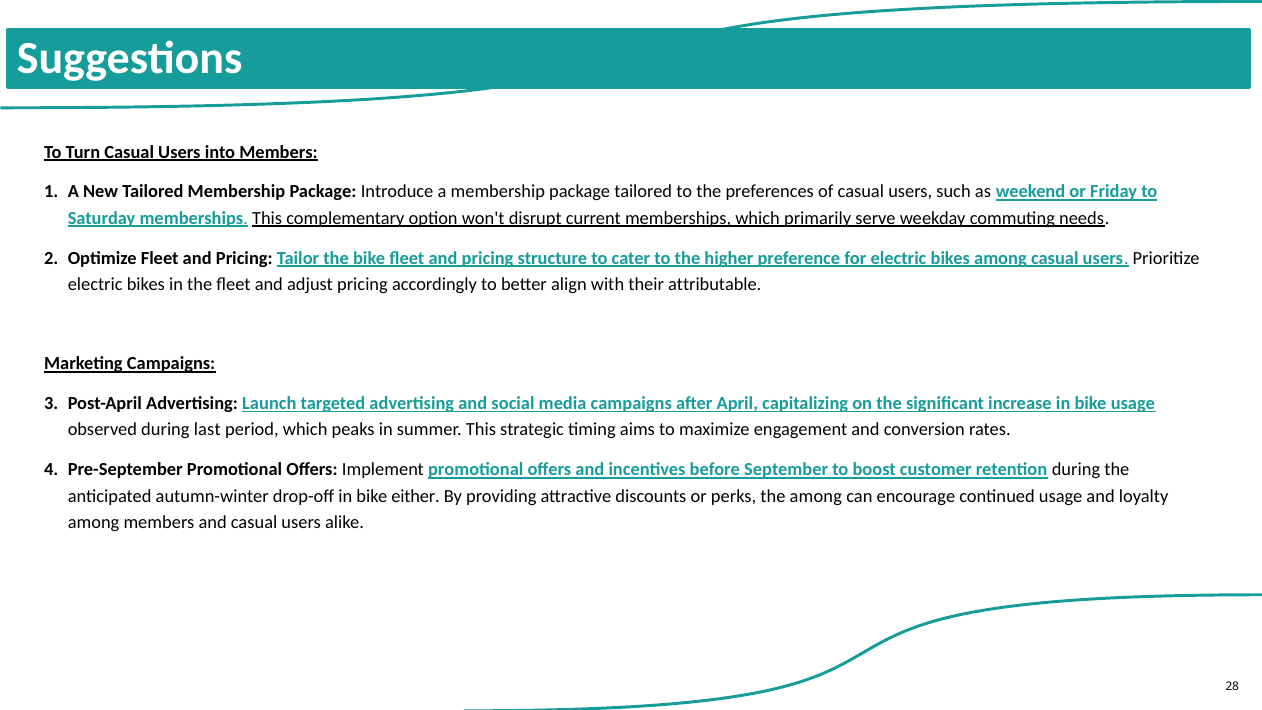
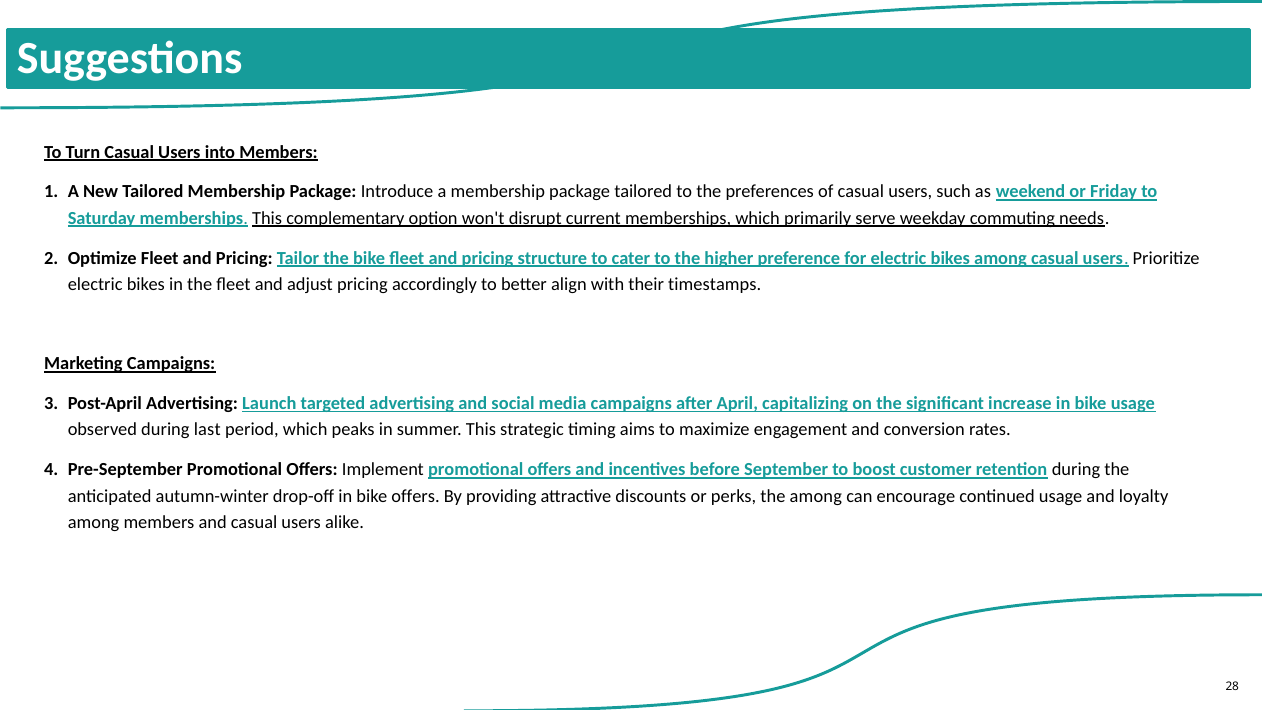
attributable: attributable -> timestamps
bike either: either -> offers
